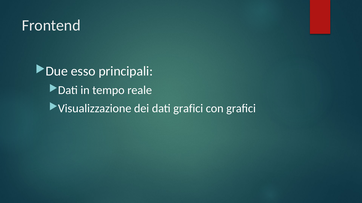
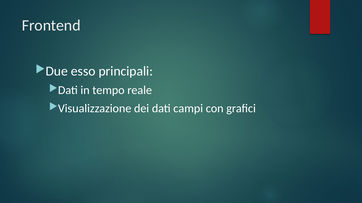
dati grafici: grafici -> campi
